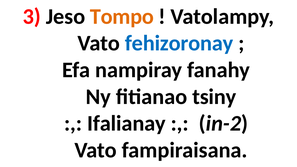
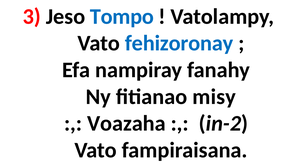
Tompo colour: orange -> blue
tsiny: tsiny -> misy
Ifalianay: Ifalianay -> Voazaha
